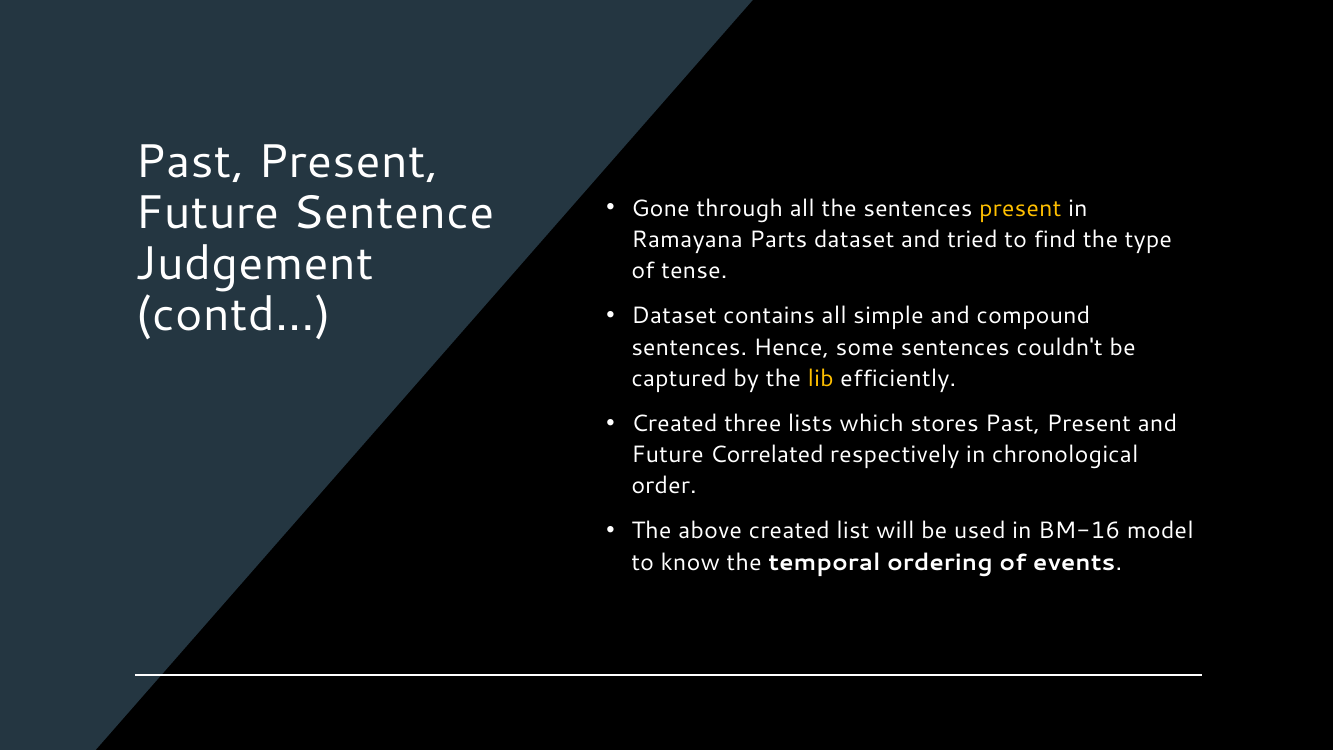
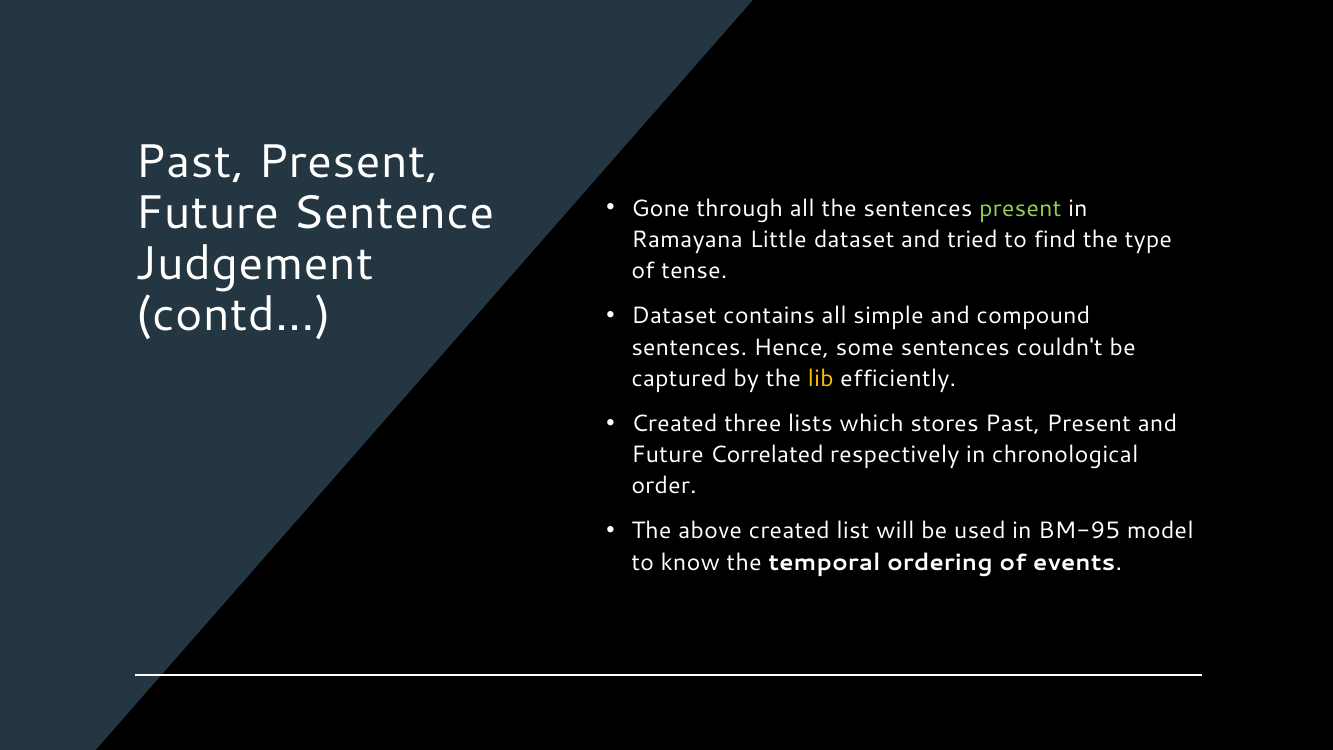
present at (1020, 208) colour: yellow -> light green
Parts: Parts -> Little
BM-16: BM-16 -> BM-95
